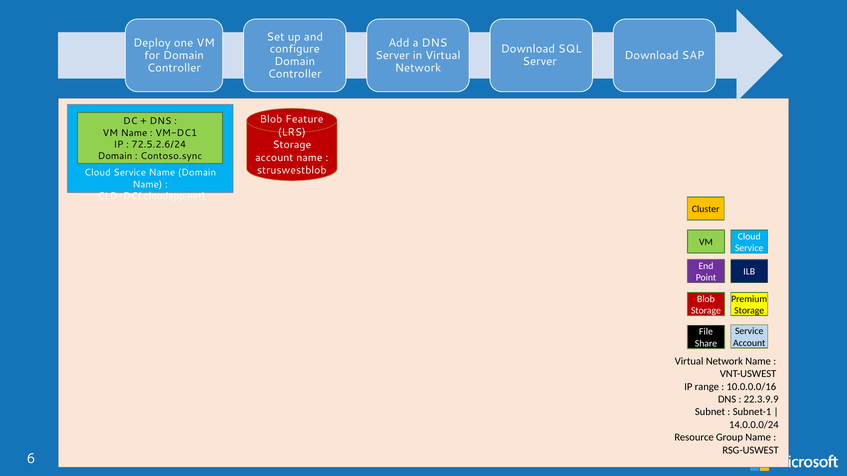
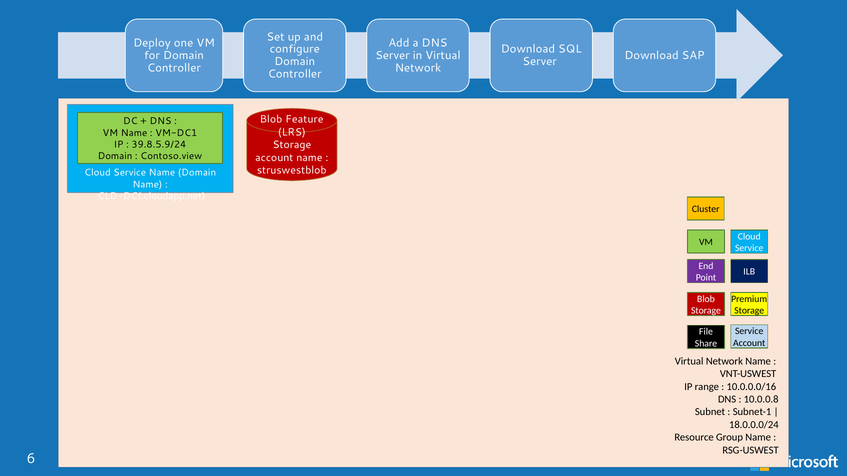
72.5.2.6/24: 72.5.2.6/24 -> 39.8.5.9/24
Contoso.sync: Contoso.sync -> Contoso.view
22.3.9.9: 22.3.9.9 -> 10.0.0.8
14.0.0.0/24: 14.0.0.0/24 -> 18.0.0.0/24
